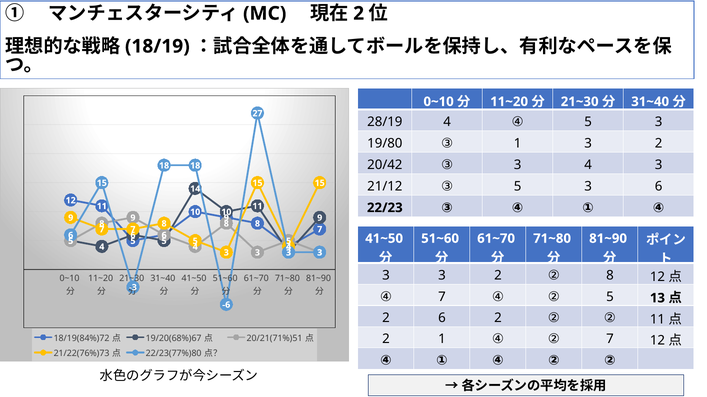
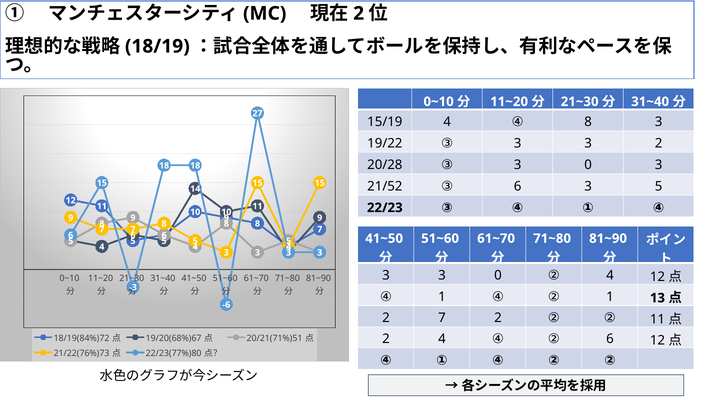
28/19: 28/19 -> 15/19
④ 5: 5 -> 8
19/80: 19/80 -> 19/22
1 at (518, 144): 1 -> 3
20/42: 20/42 -> 20/28
③ 3 4: 4 -> 0
21/12: 21/12 -> 21/52
③ 5: 5 -> 6
6 at (659, 187): 6 -> 5
3 3 2: 2 -> 0
② 8: 8 -> 4
④ 7: 7 -> 1
② 5: 5 -> 1
2 6: 6 -> 7
2 1: 1 -> 4
② 7: 7 -> 6
